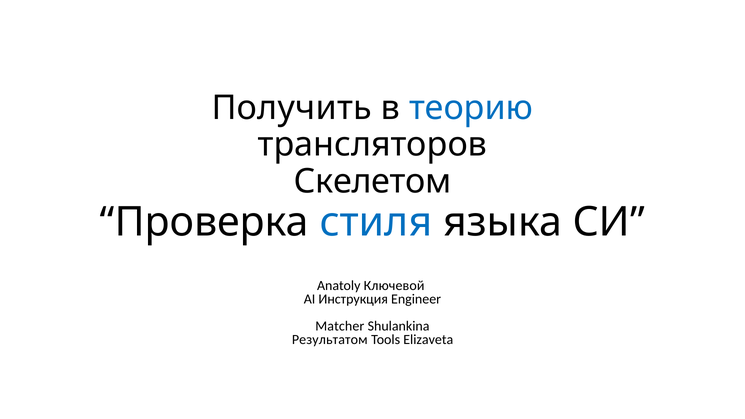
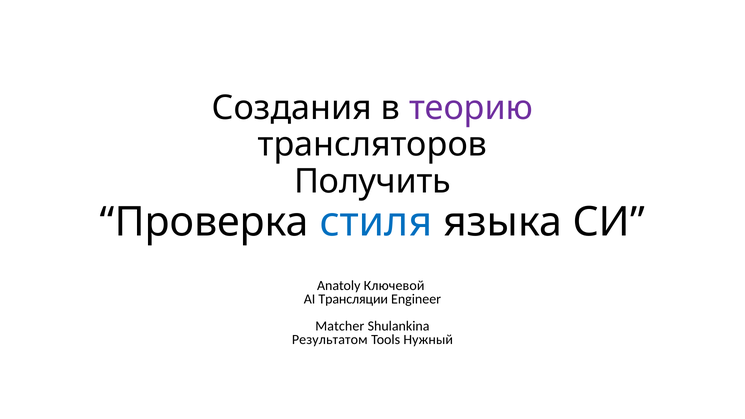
Получить: Получить -> Создания
теорию colour: blue -> purple
Скелетом: Скелетом -> Получить
Инструкция: Инструкция -> Трансляции
Elizaveta: Elizaveta -> Нужный
